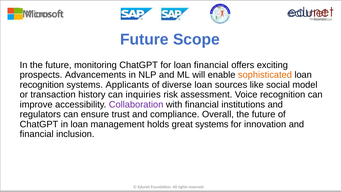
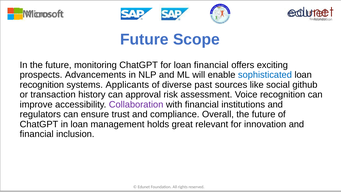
sophisticated colour: orange -> blue
diverse loan: loan -> past
model: model -> github
inquiries: inquiries -> approval
great systems: systems -> relevant
